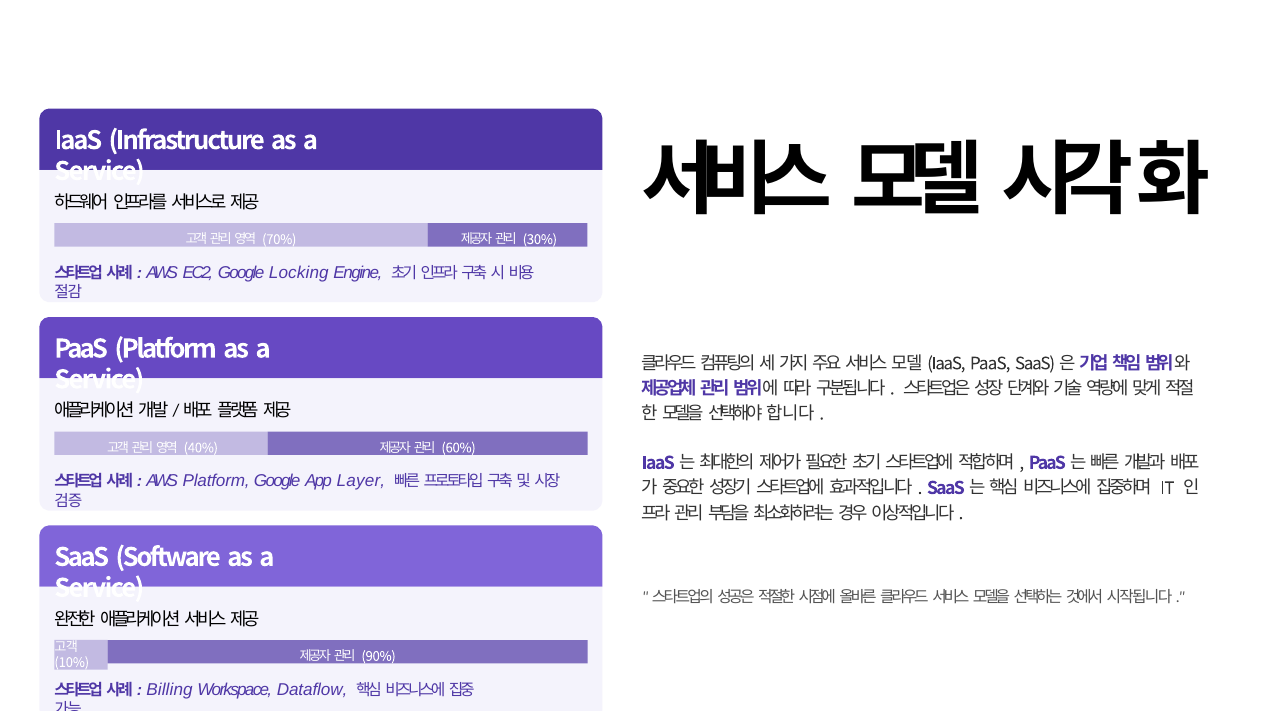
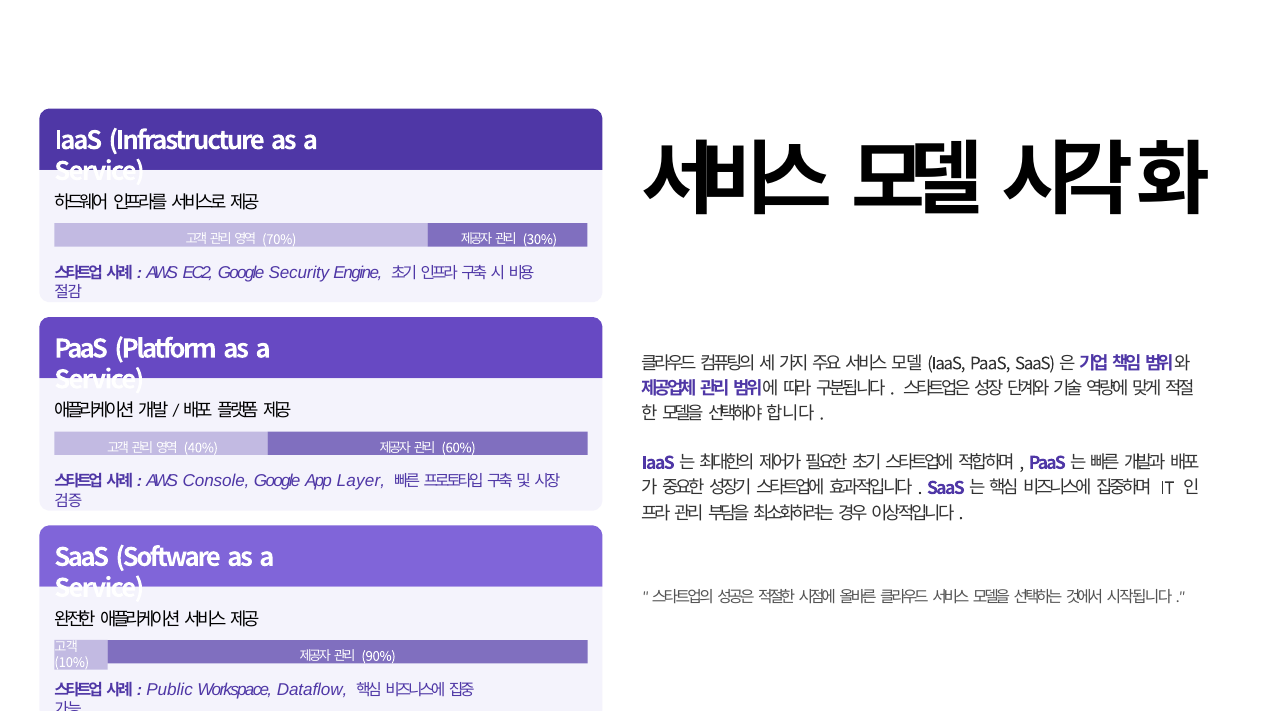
Locking: Locking -> Security
AWS Platform: Platform -> Console
Billing: Billing -> Public
